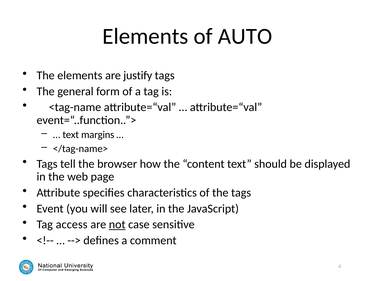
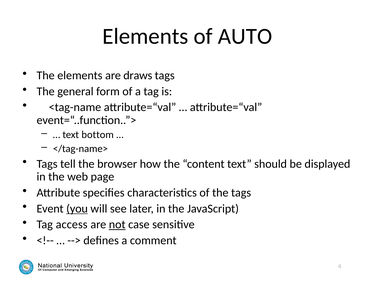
justify: justify -> draws
margins: margins -> bottom
you underline: none -> present
